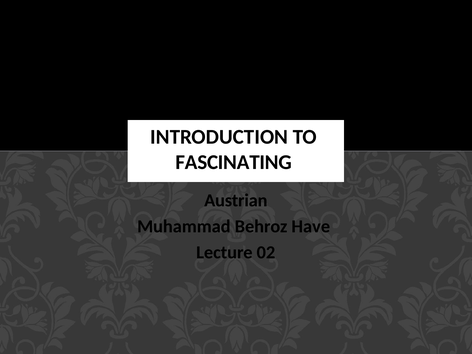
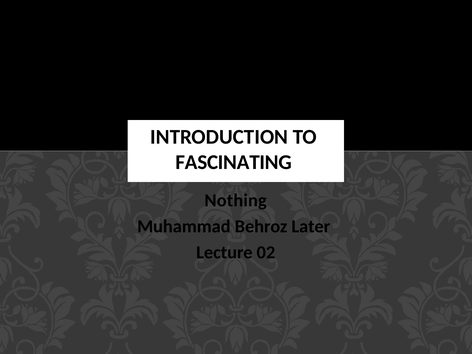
Austrian: Austrian -> Nothing
Have: Have -> Later
